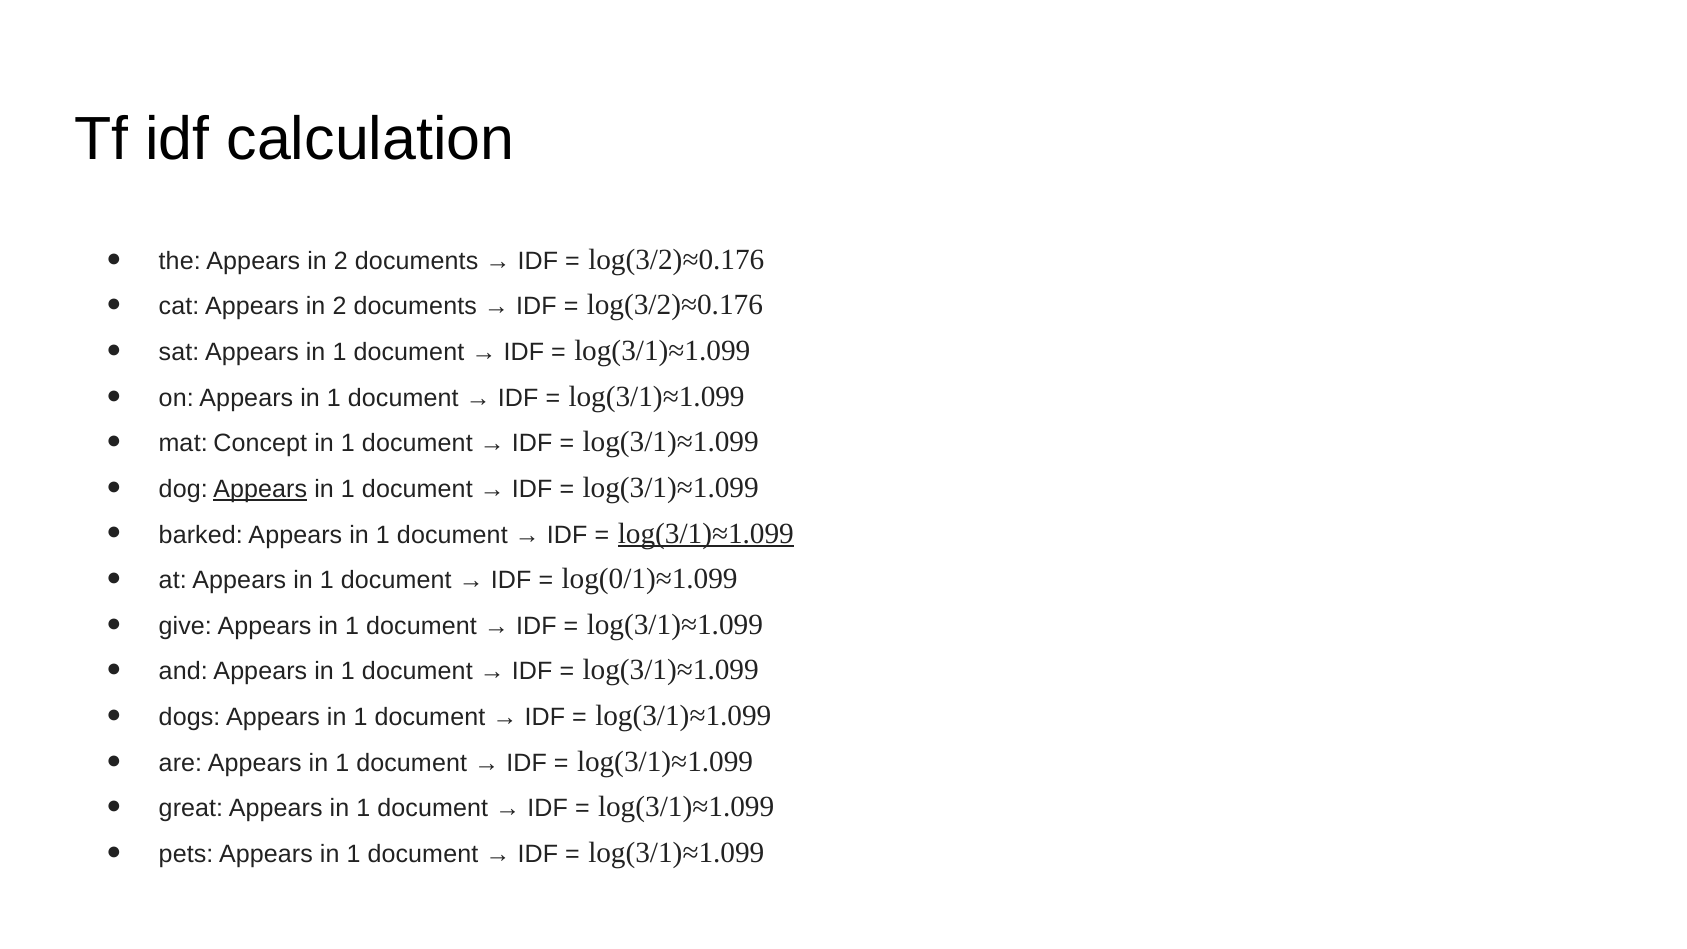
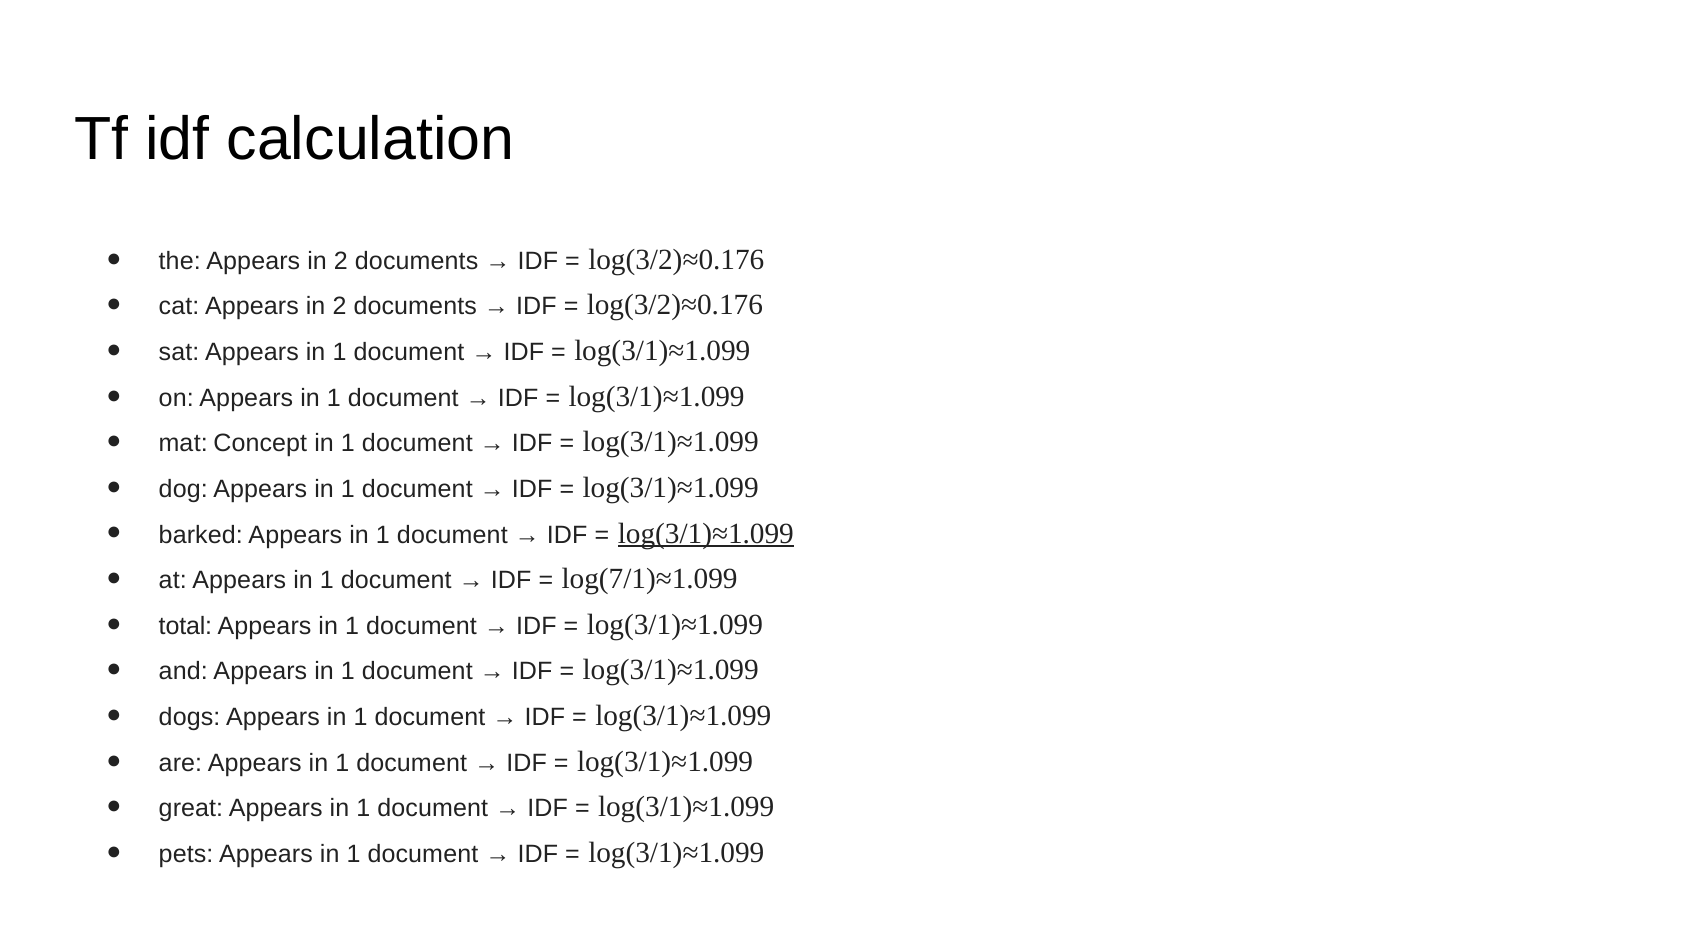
Appears at (260, 489) underline: present -> none
log(0/1)≈1.099: log(0/1)≈1.099 -> log(7/1)≈1.099
give: give -> total
